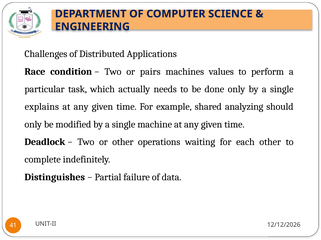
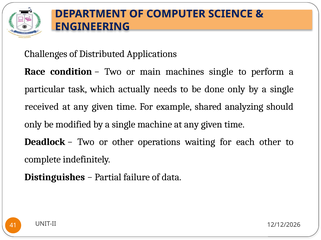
pairs: pairs -> main
machines values: values -> single
explains: explains -> received
